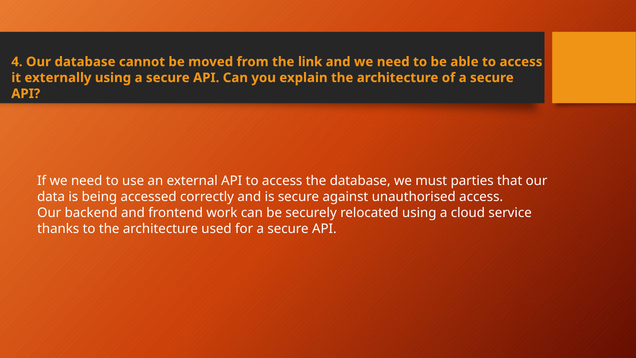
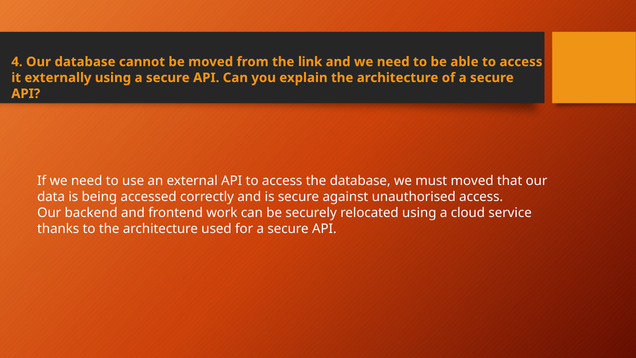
must parties: parties -> moved
